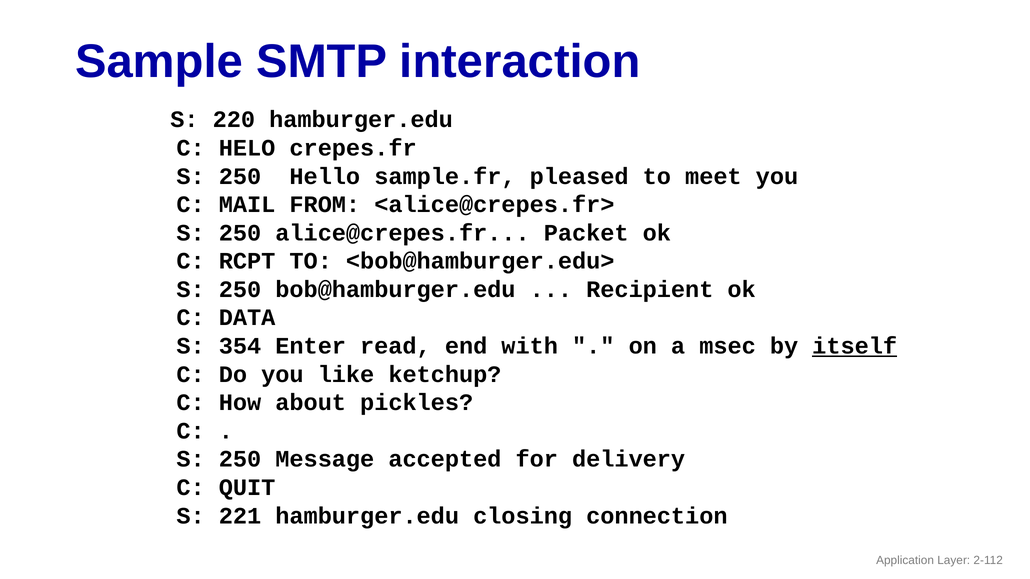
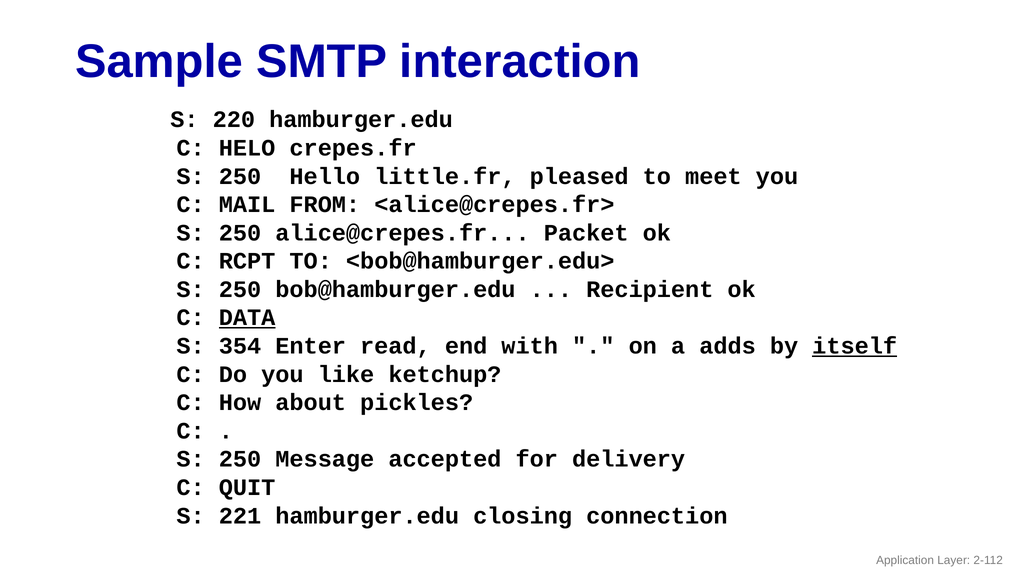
sample.fr: sample.fr -> little.fr
DATA underline: none -> present
msec: msec -> adds
